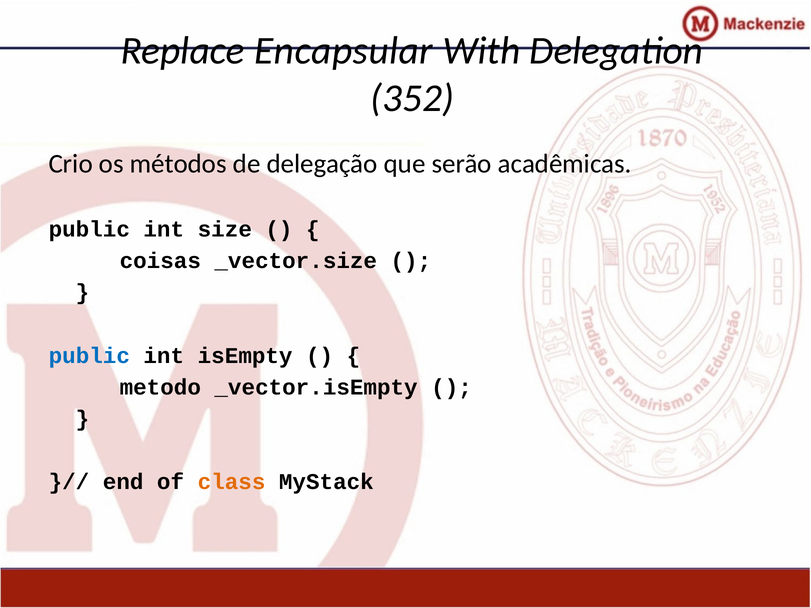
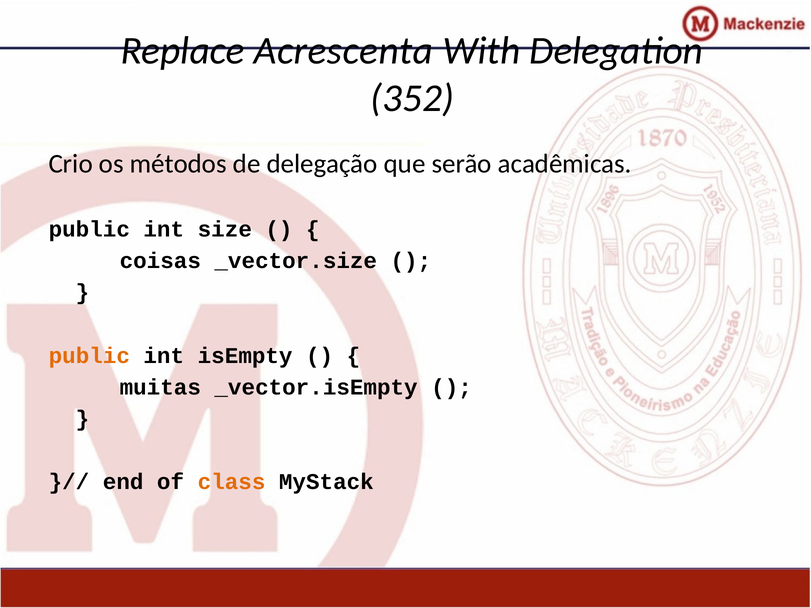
Encapsular: Encapsular -> Acrescenta
public at (89, 356) colour: blue -> orange
metodo: metodo -> muitas
